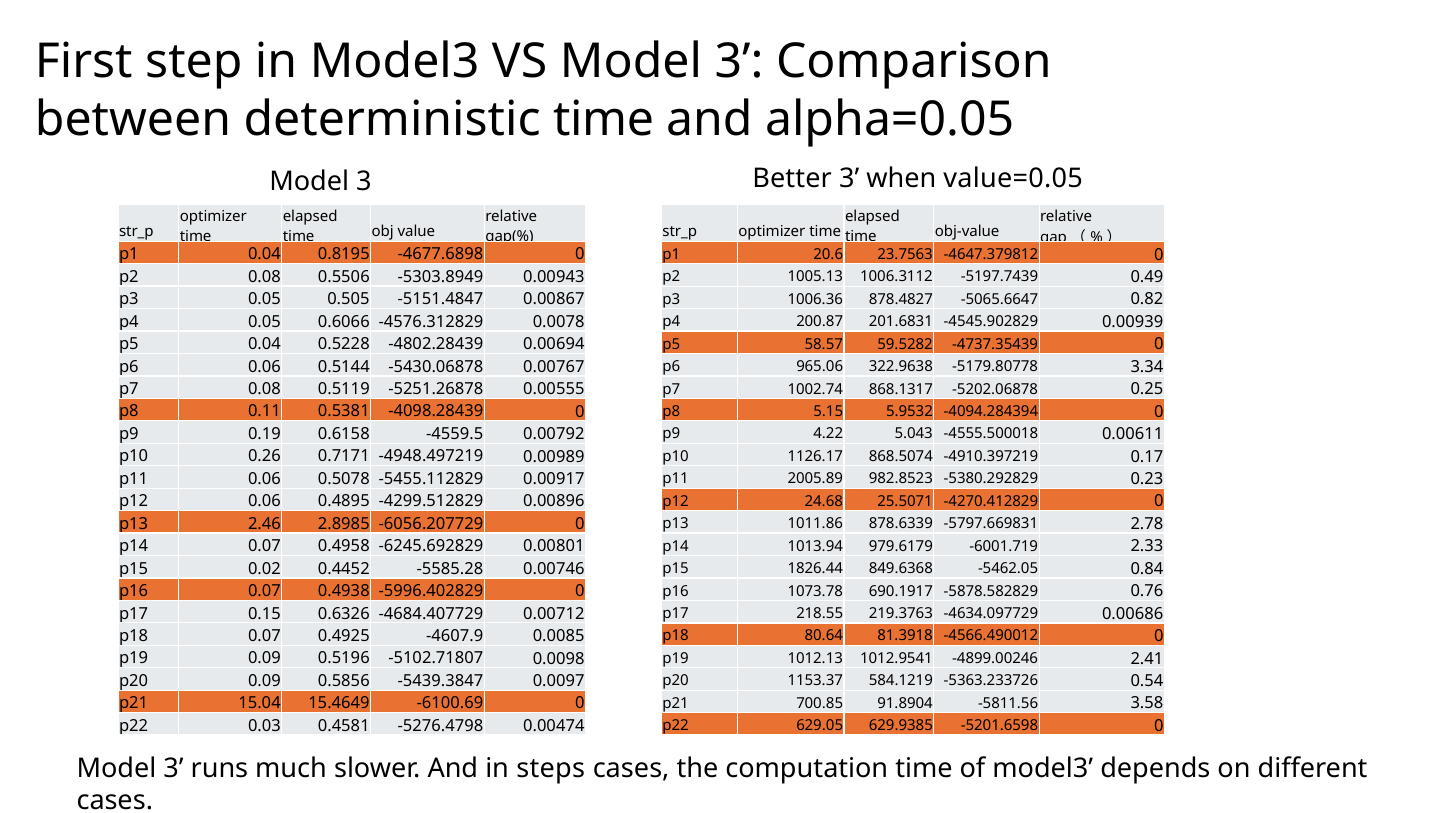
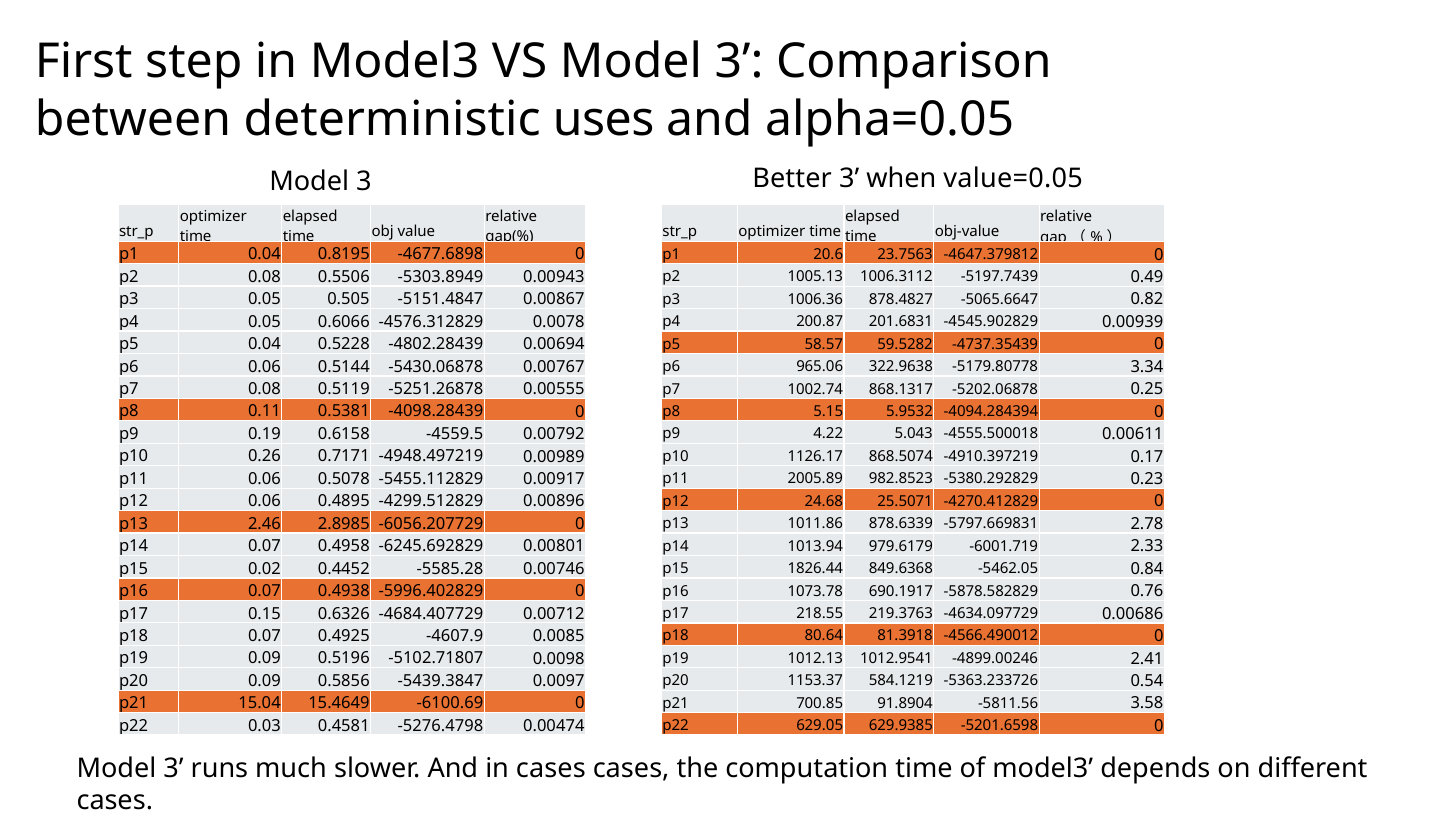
deterministic time: time -> uses
in steps: steps -> cases
